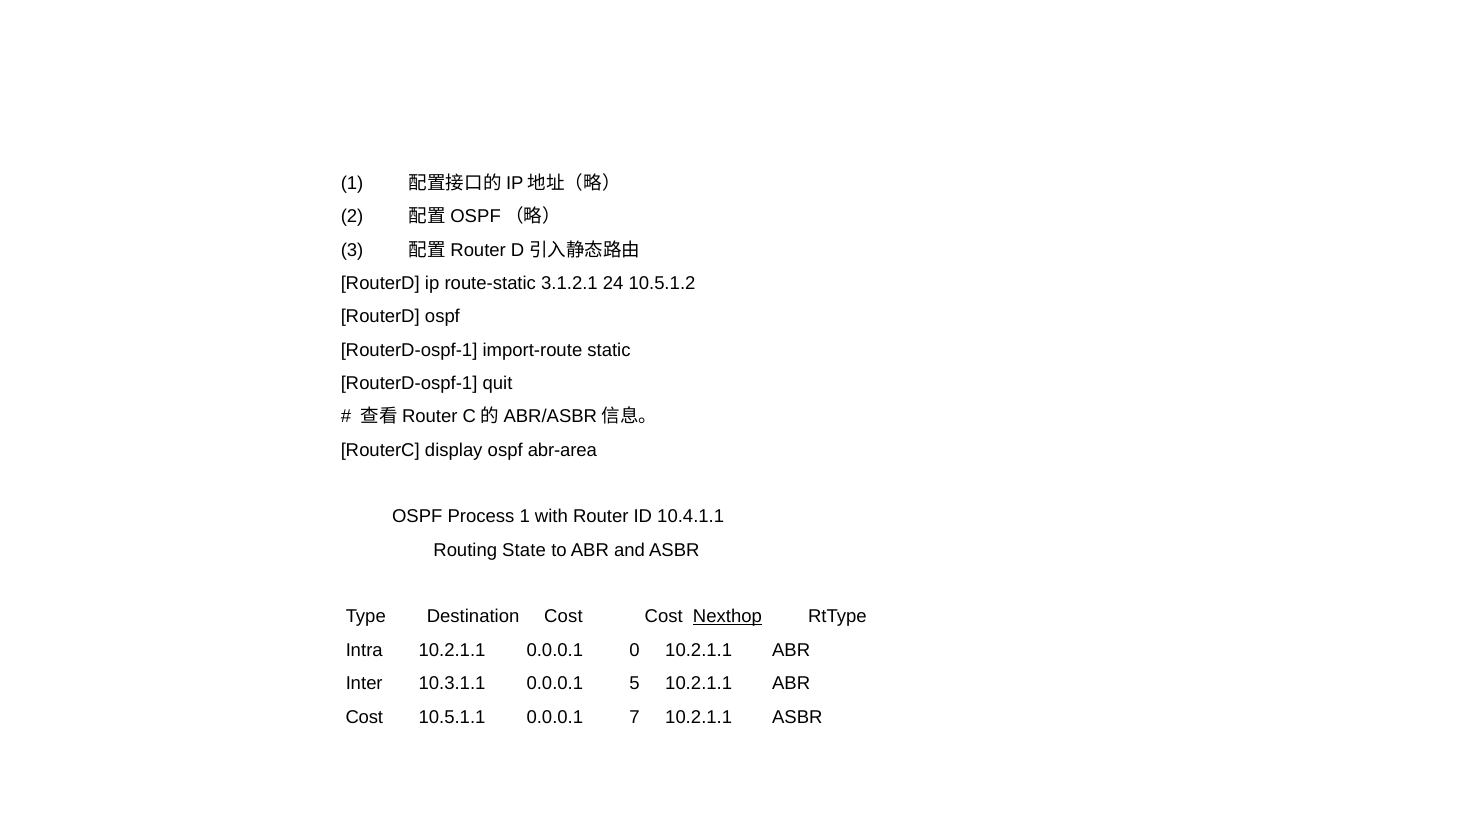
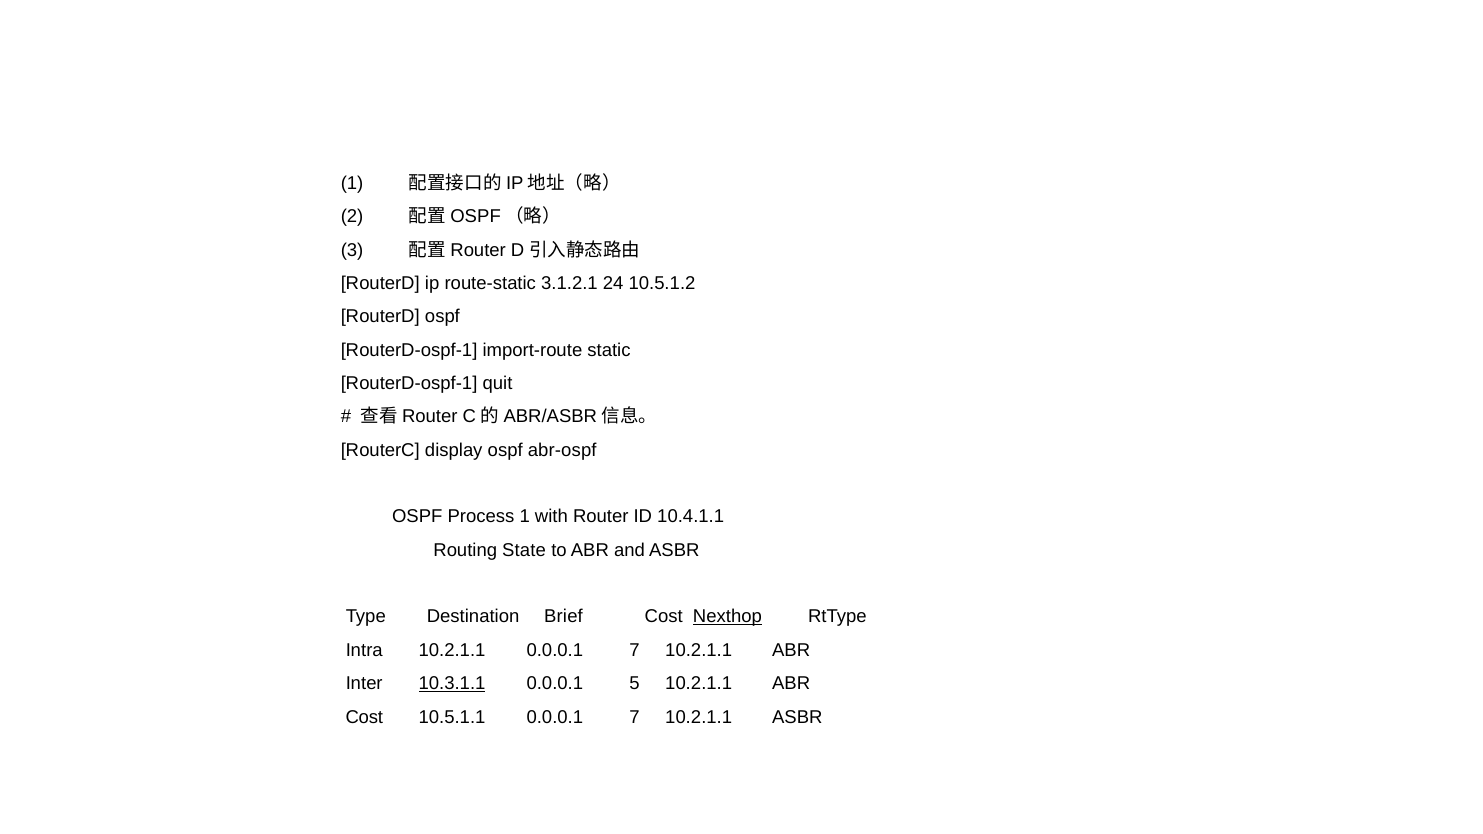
abr-area: abr-area -> abr-ospf
Destination Cost: Cost -> Brief
10.2.1.1 0.0.0.1 0: 0 -> 7
10.3.1.1 underline: none -> present
